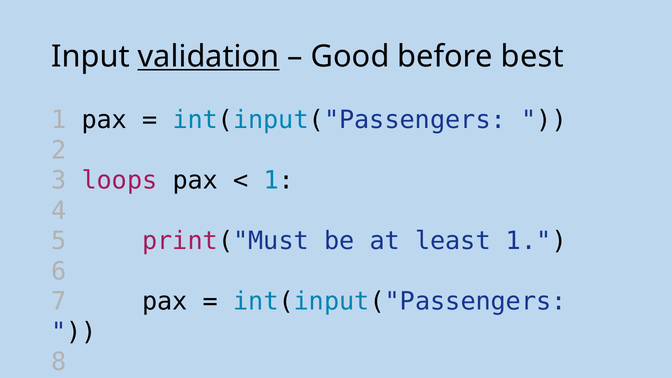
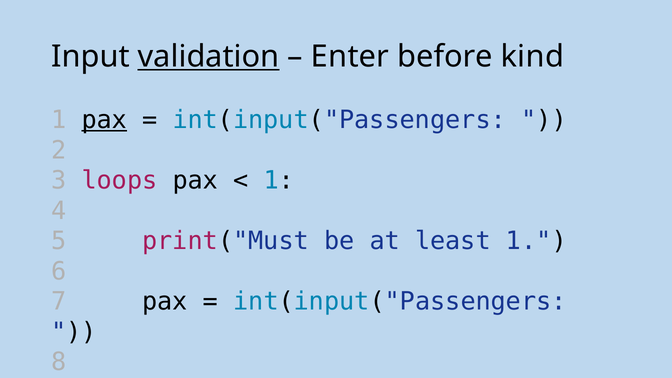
Good: Good -> Enter
best: best -> kind
pax at (104, 120) underline: none -> present
